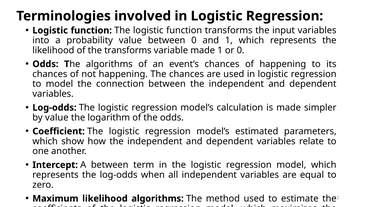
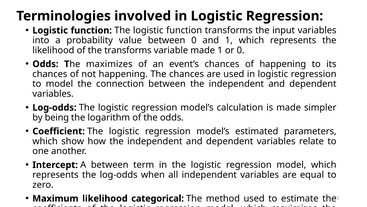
algorithms at (109, 64): algorithms -> maximizes
by value: value -> being
likelihood algorithms: algorithms -> categorical
